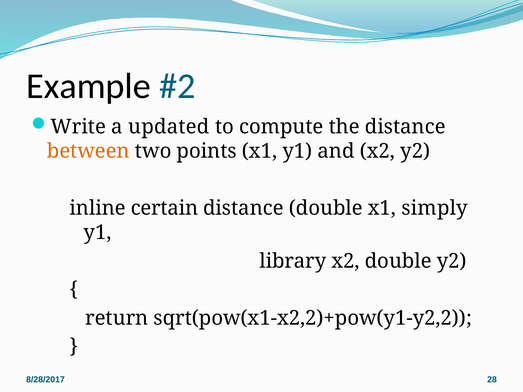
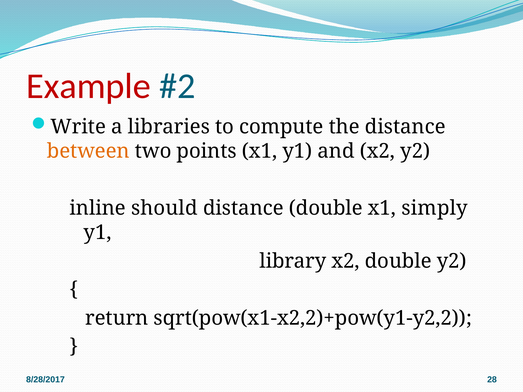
Example colour: black -> red
updated: updated -> libraries
certain: certain -> should
